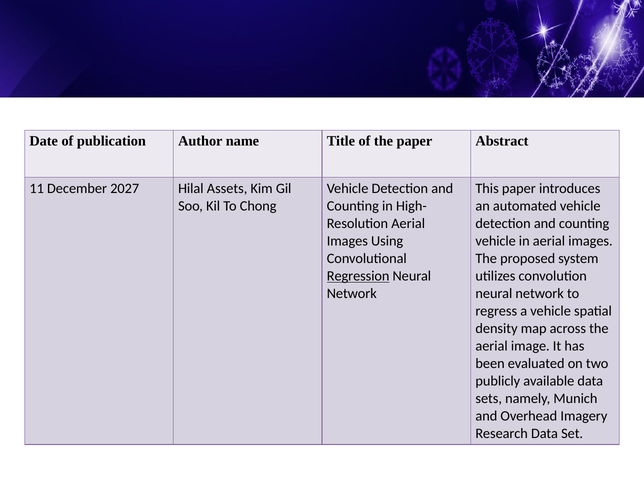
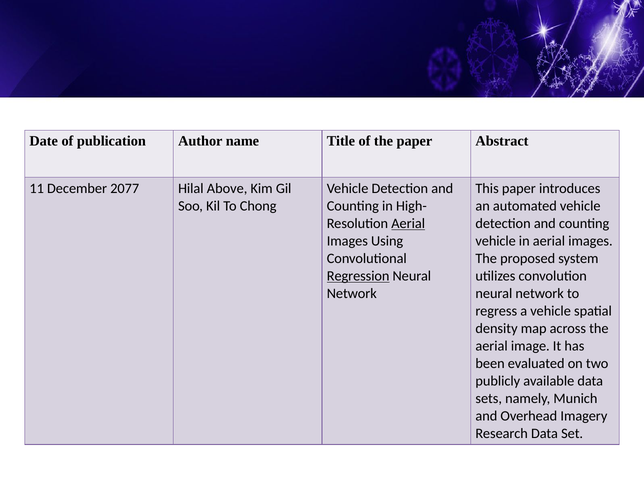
2027: 2027 -> 2077
Assets: Assets -> Above
Aerial at (408, 224) underline: none -> present
